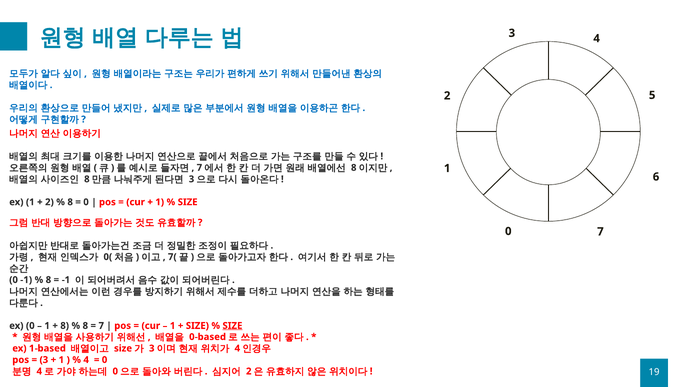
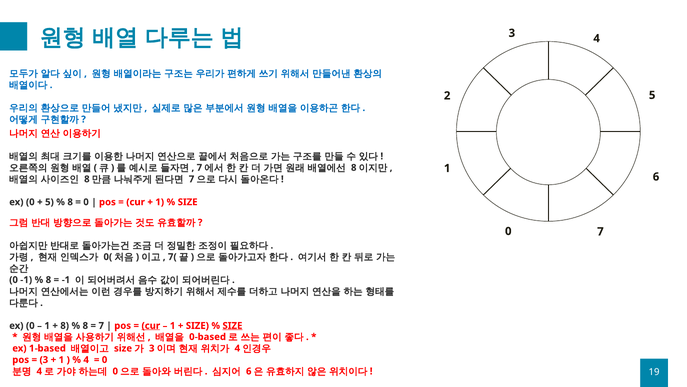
3 at (192, 179): 3 -> 7
1 at (30, 202): 1 -> 0
2 at (49, 202): 2 -> 5
cur at (151, 325) underline: none -> present
2 at (249, 371): 2 -> 6
